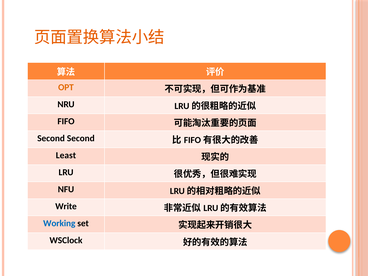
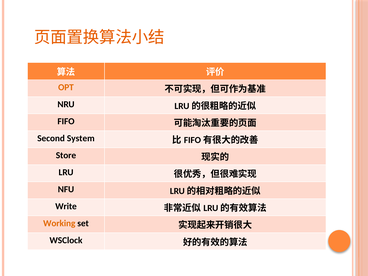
Second Second: Second -> System
Least: Least -> Store
Working colour: blue -> orange
